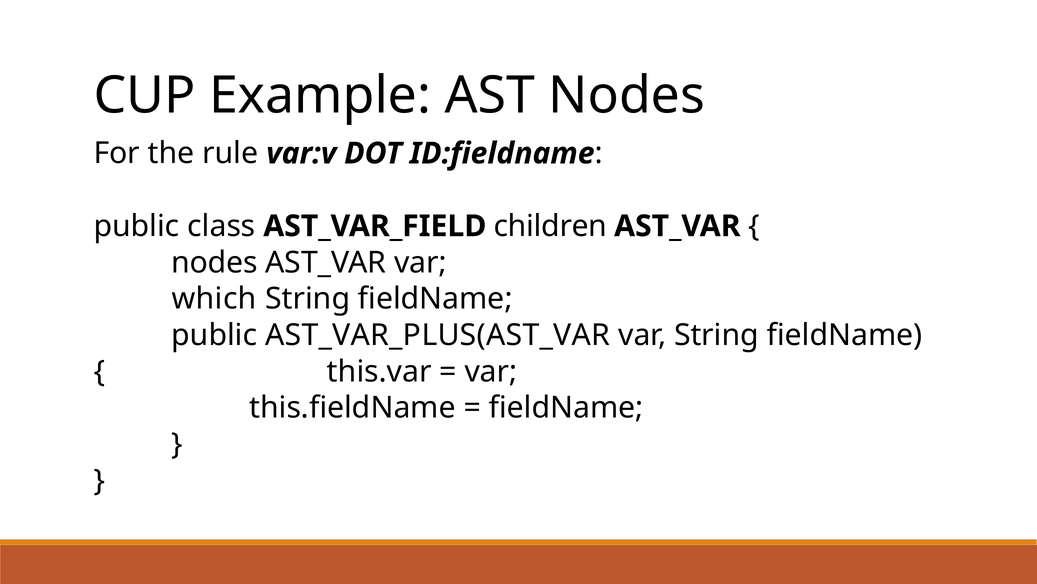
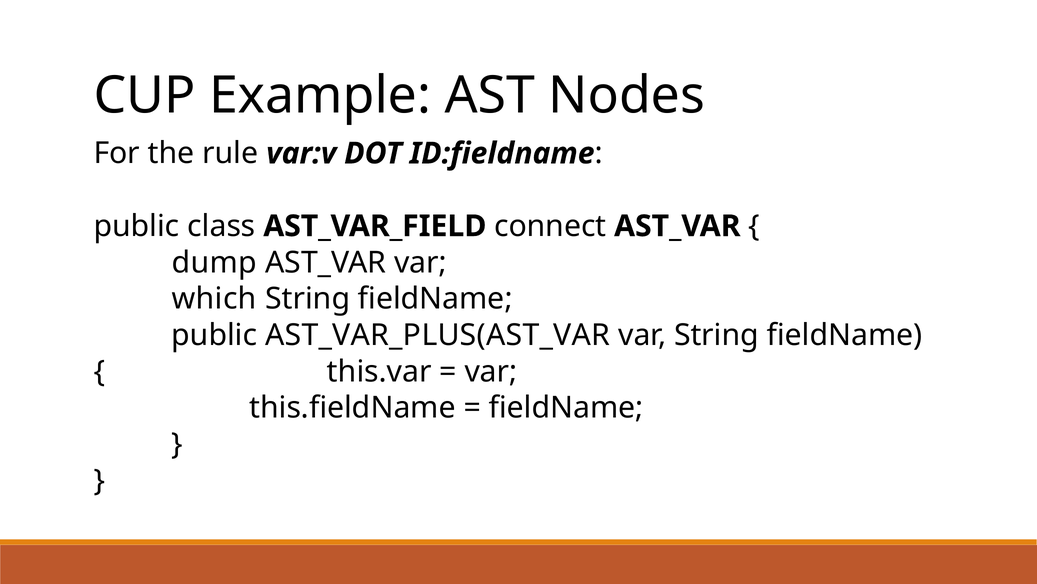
children: children -> connect
nodes at (214, 262): nodes -> dump
